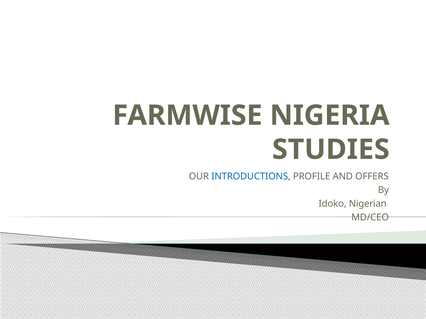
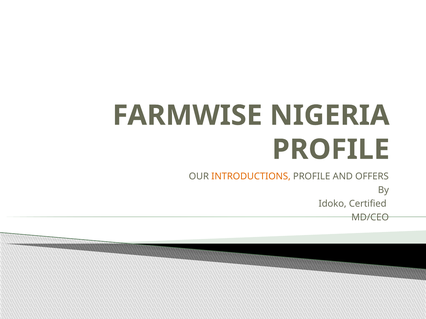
STUDIES at (331, 150): STUDIES -> PROFILE
INTRODUCTIONS colour: blue -> orange
Nigerian: Nigerian -> Certified
